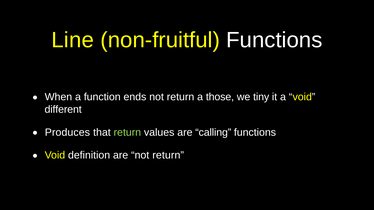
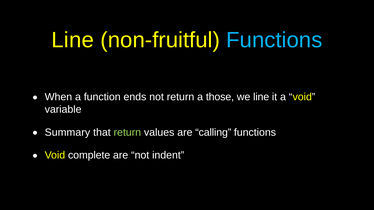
Functions at (274, 40) colour: white -> light blue
we tiny: tiny -> line
different: different -> variable
Produces: Produces -> Summary
definition: definition -> complete
are not return: return -> indent
